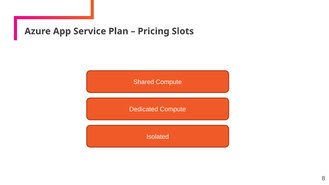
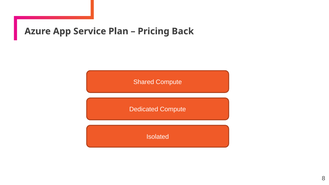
Slots: Slots -> Back
